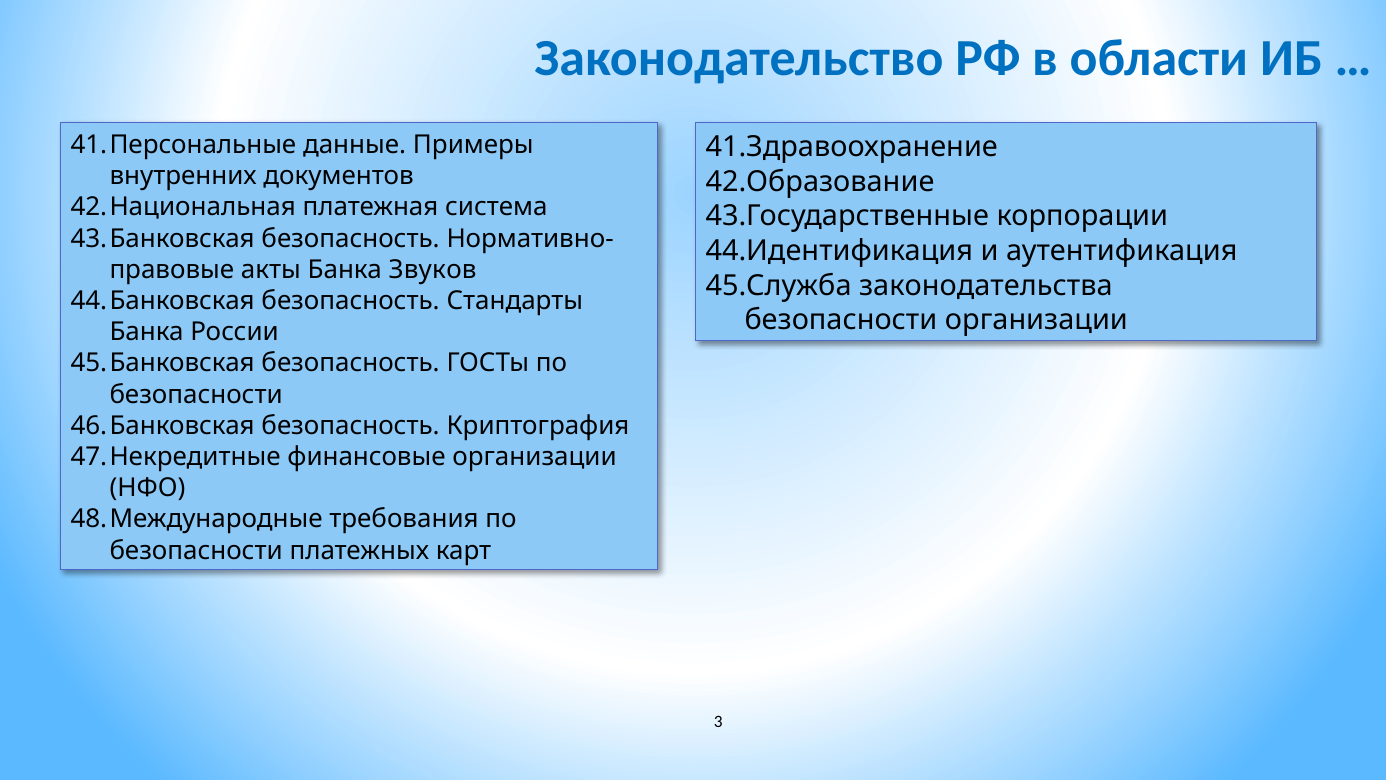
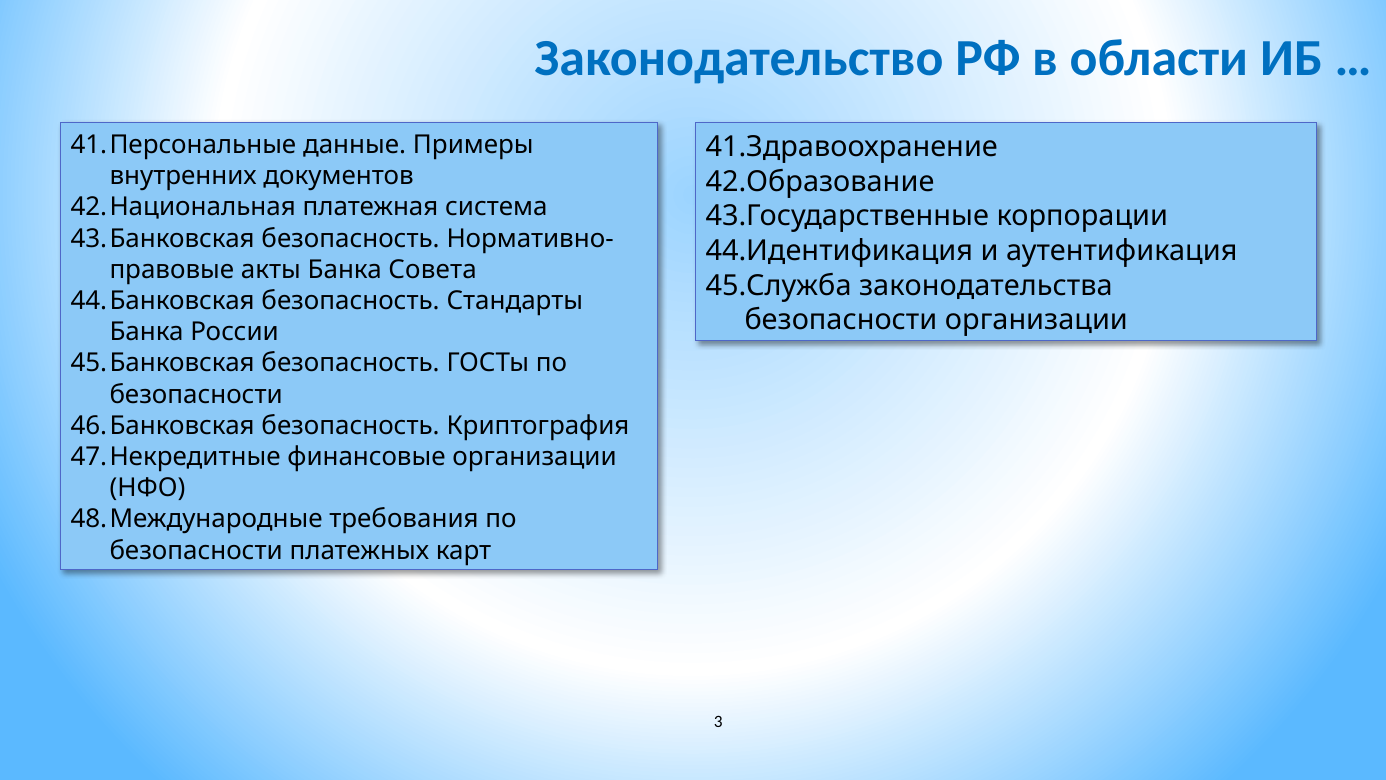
Звуков: Звуков -> Совета
